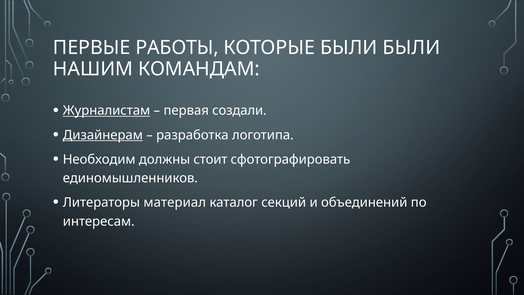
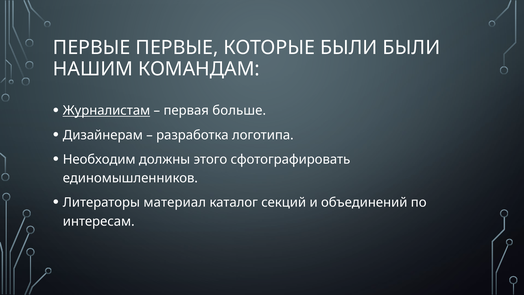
ПЕРВЫЕ РАБОТЫ: РАБОТЫ -> ПЕРВЫЕ
создали: создали -> больше
Дизайнерам underline: present -> none
стоит: стоит -> этого
